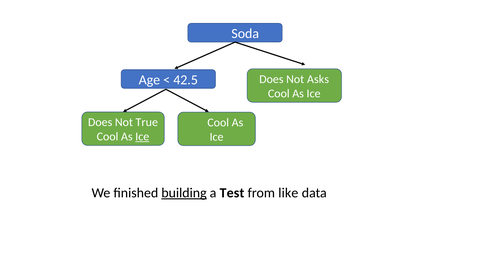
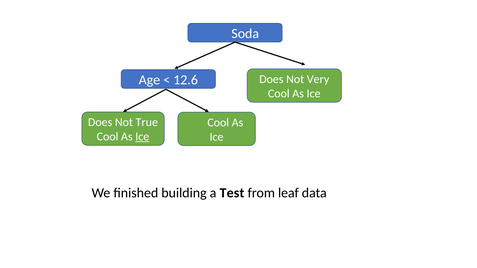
42.5: 42.5 -> 12.6
Asks: Asks -> Very
building underline: present -> none
like: like -> leaf
